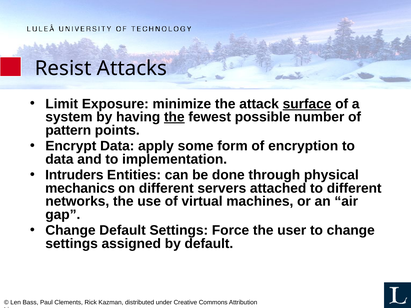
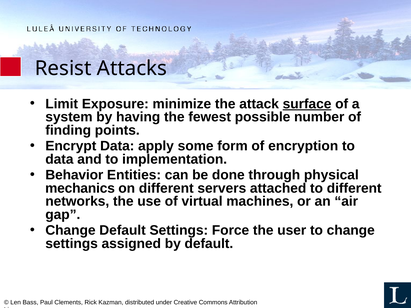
the at (174, 117) underline: present -> none
pattern: pattern -> finding
Intruders: Intruders -> Behavior
